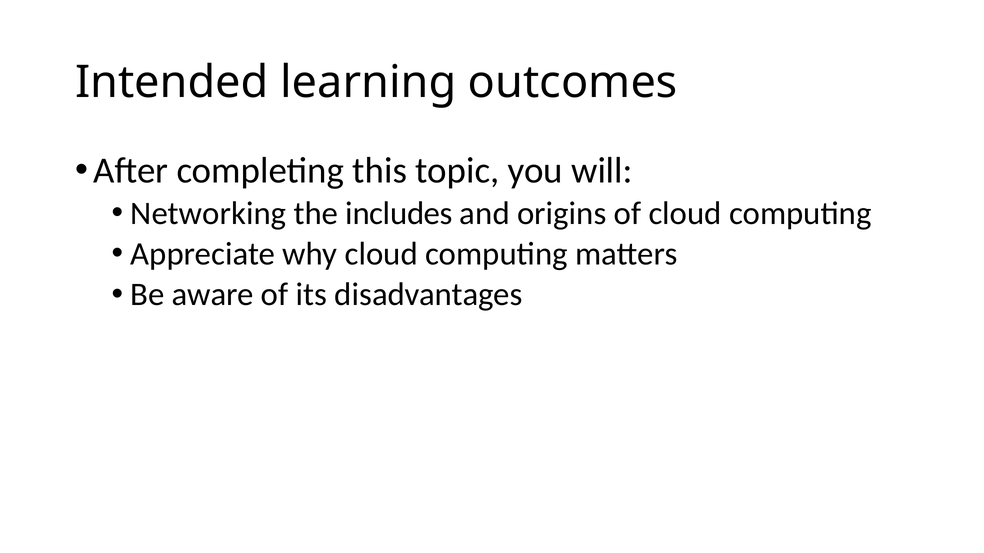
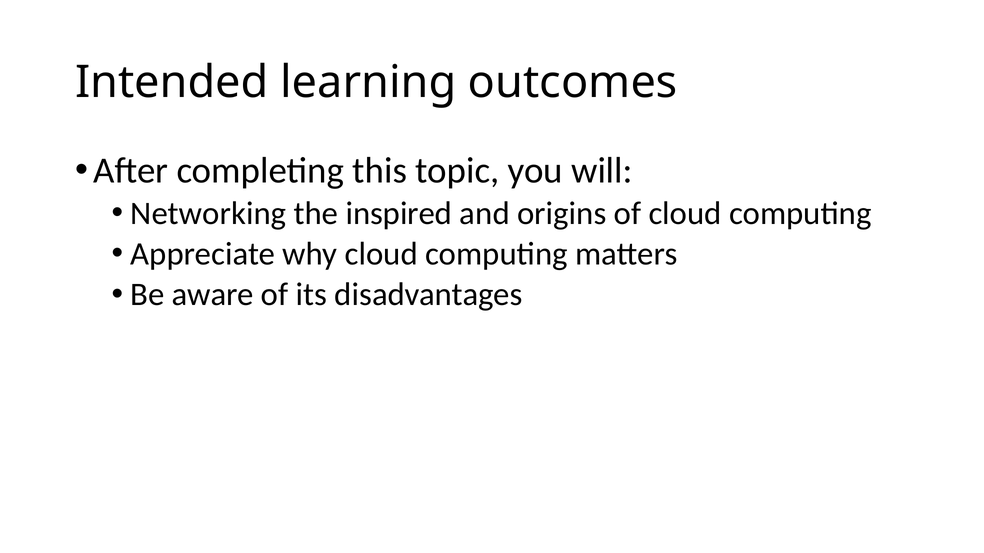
includes: includes -> inspired
